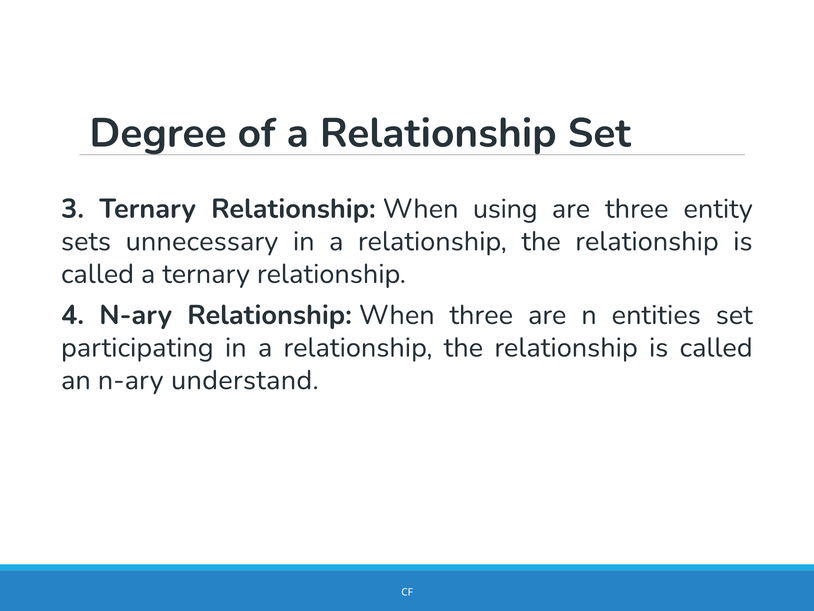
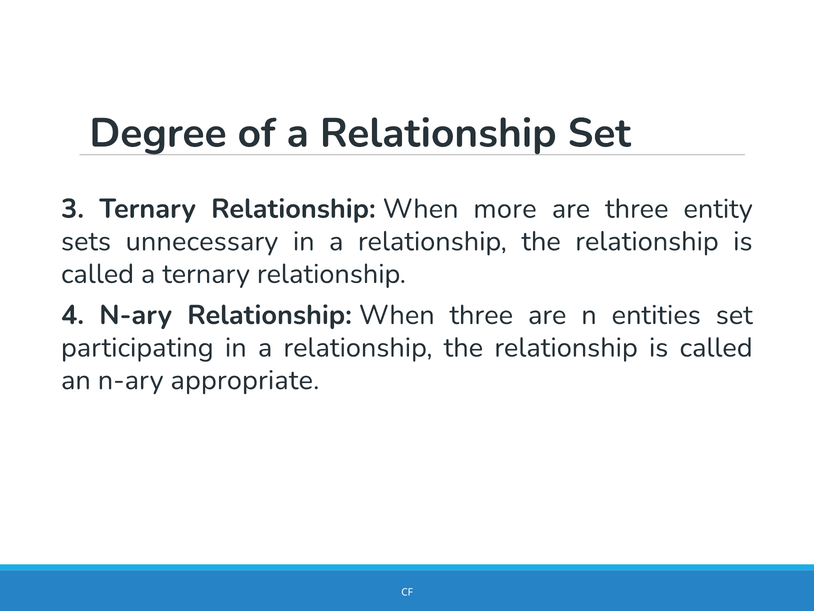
using: using -> more
understand: understand -> appropriate
